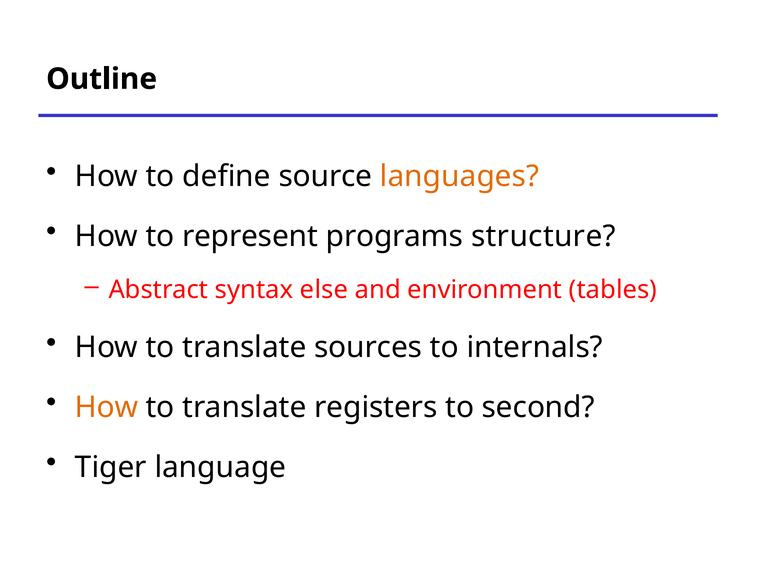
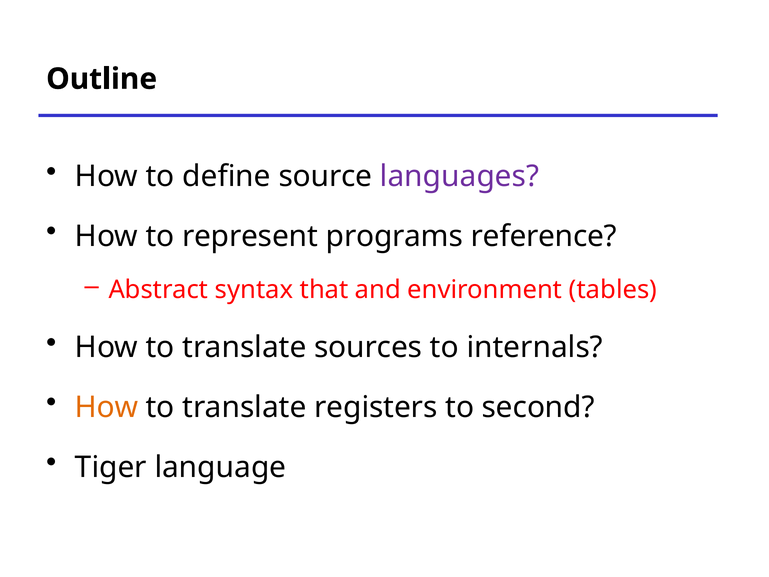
languages colour: orange -> purple
structure: structure -> reference
else: else -> that
